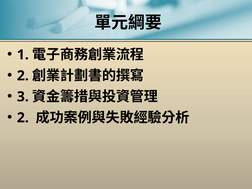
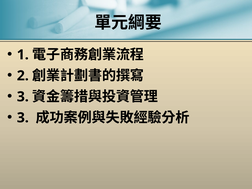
2 at (23, 118): 2 -> 3
